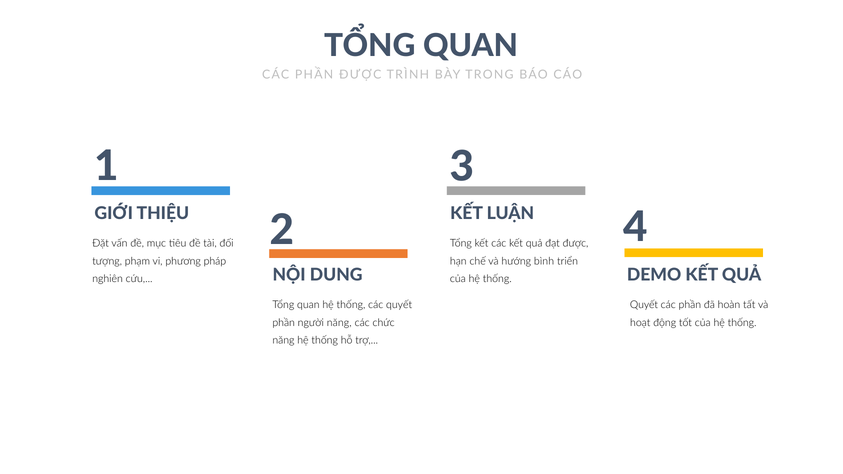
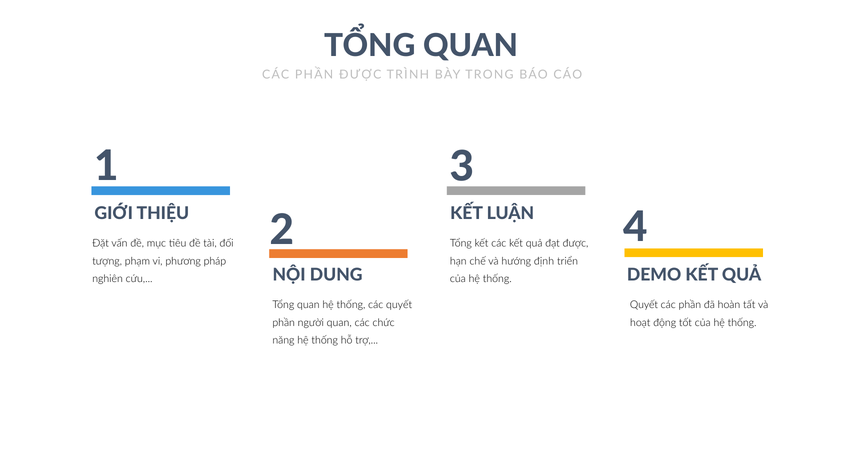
bình: bình -> định
người năng: năng -> quan
